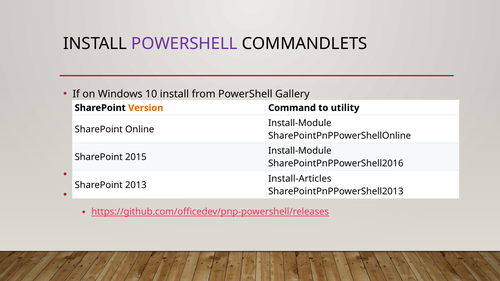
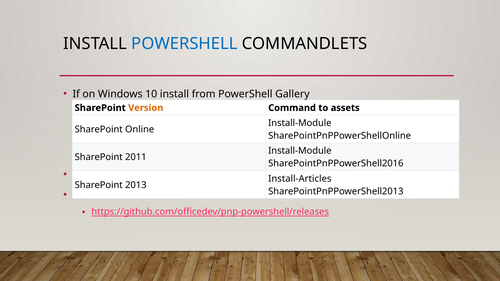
POWERSHELL at (184, 44) colour: purple -> blue
utility: utility -> assets
2015: 2015 -> 2011
